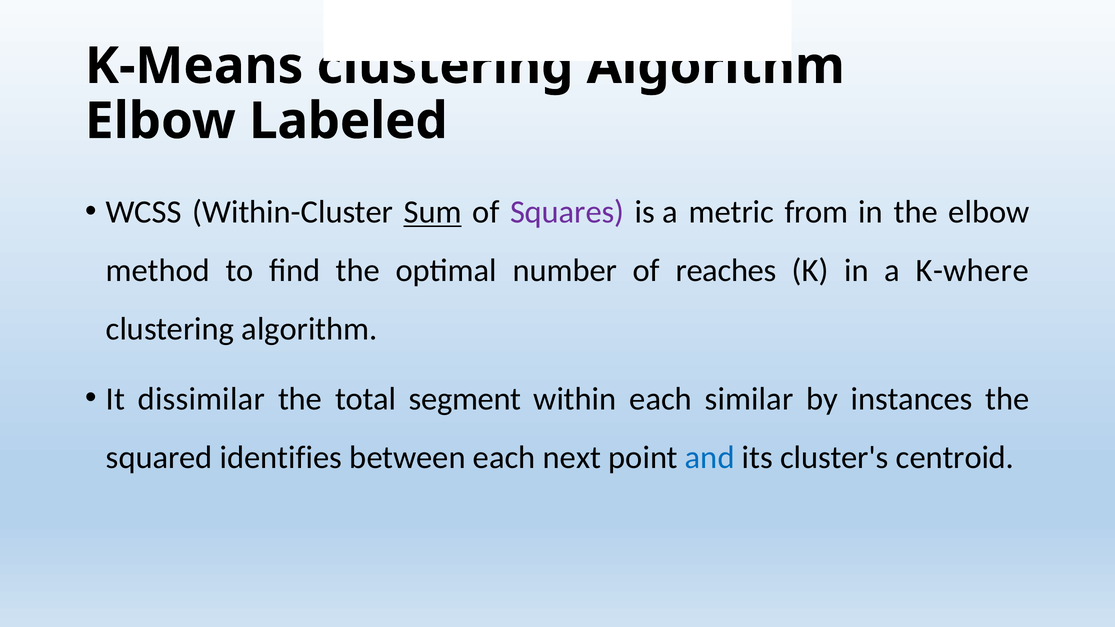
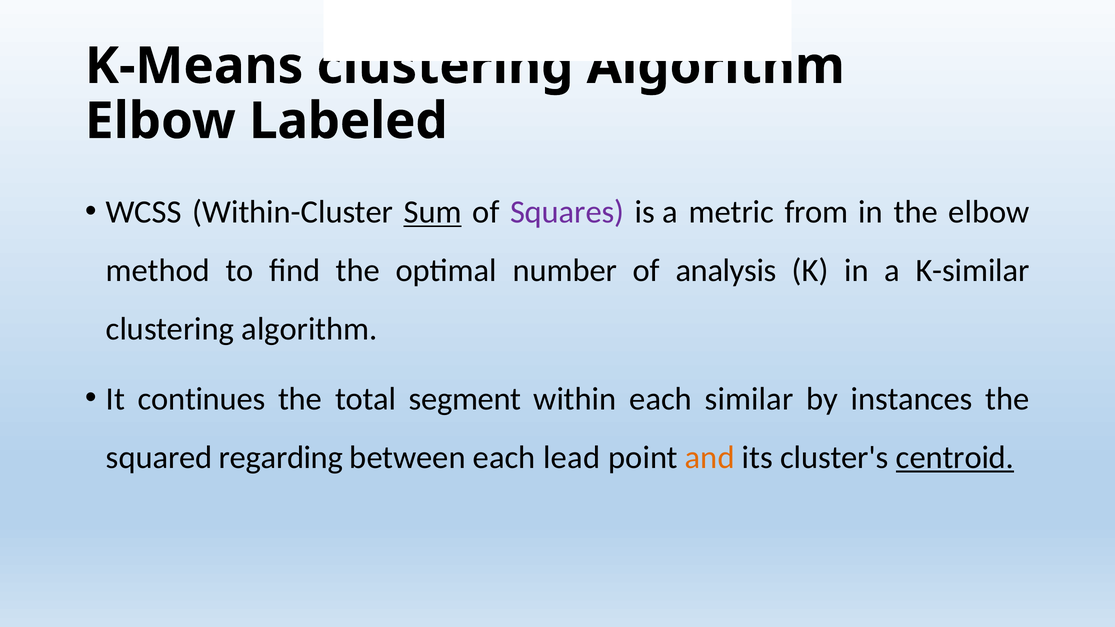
reaches: reaches -> analysis
K-where: K-where -> K-similar
dissimilar: dissimilar -> continues
identifies: identifies -> regarding
next: next -> lead
and colour: blue -> orange
centroid underline: none -> present
